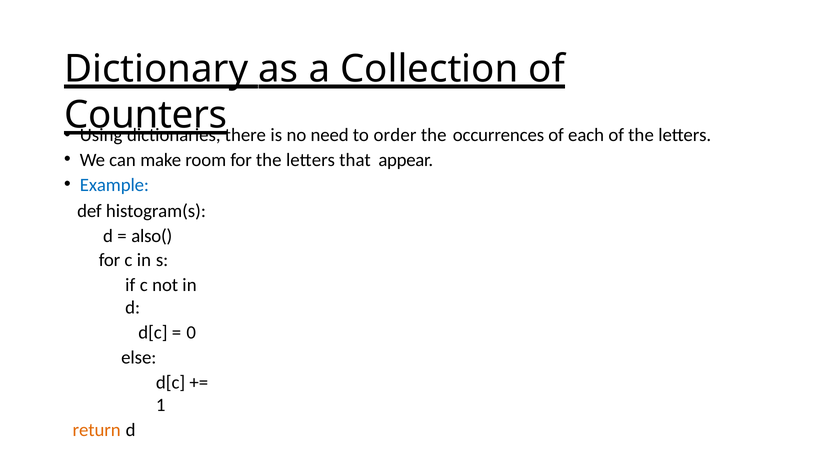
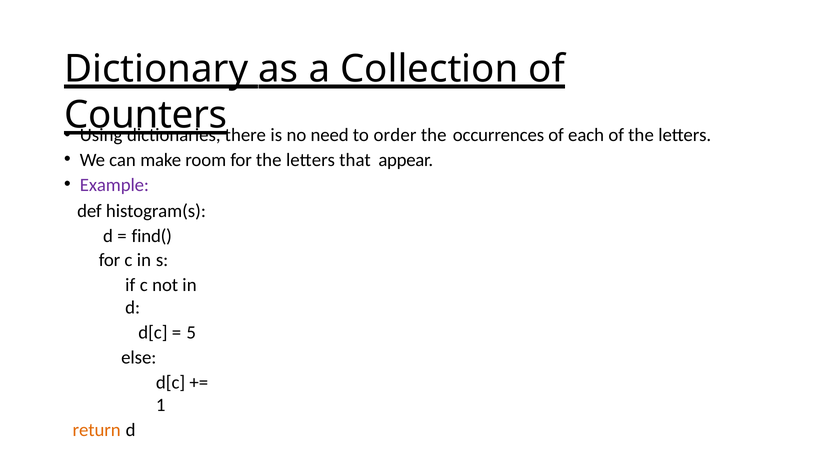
Example colour: blue -> purple
also(: also( -> find(
0: 0 -> 5
